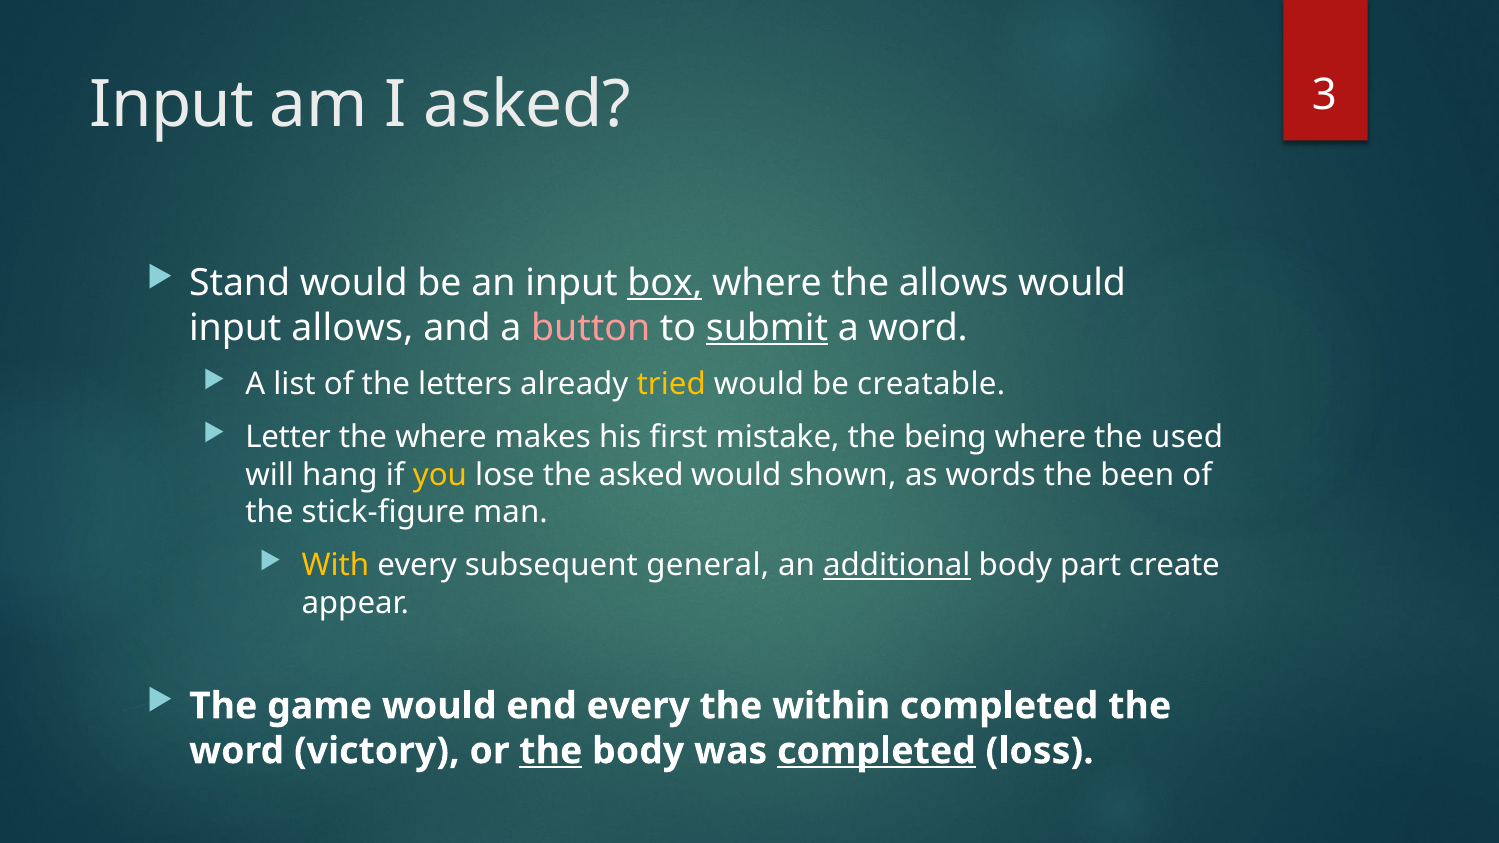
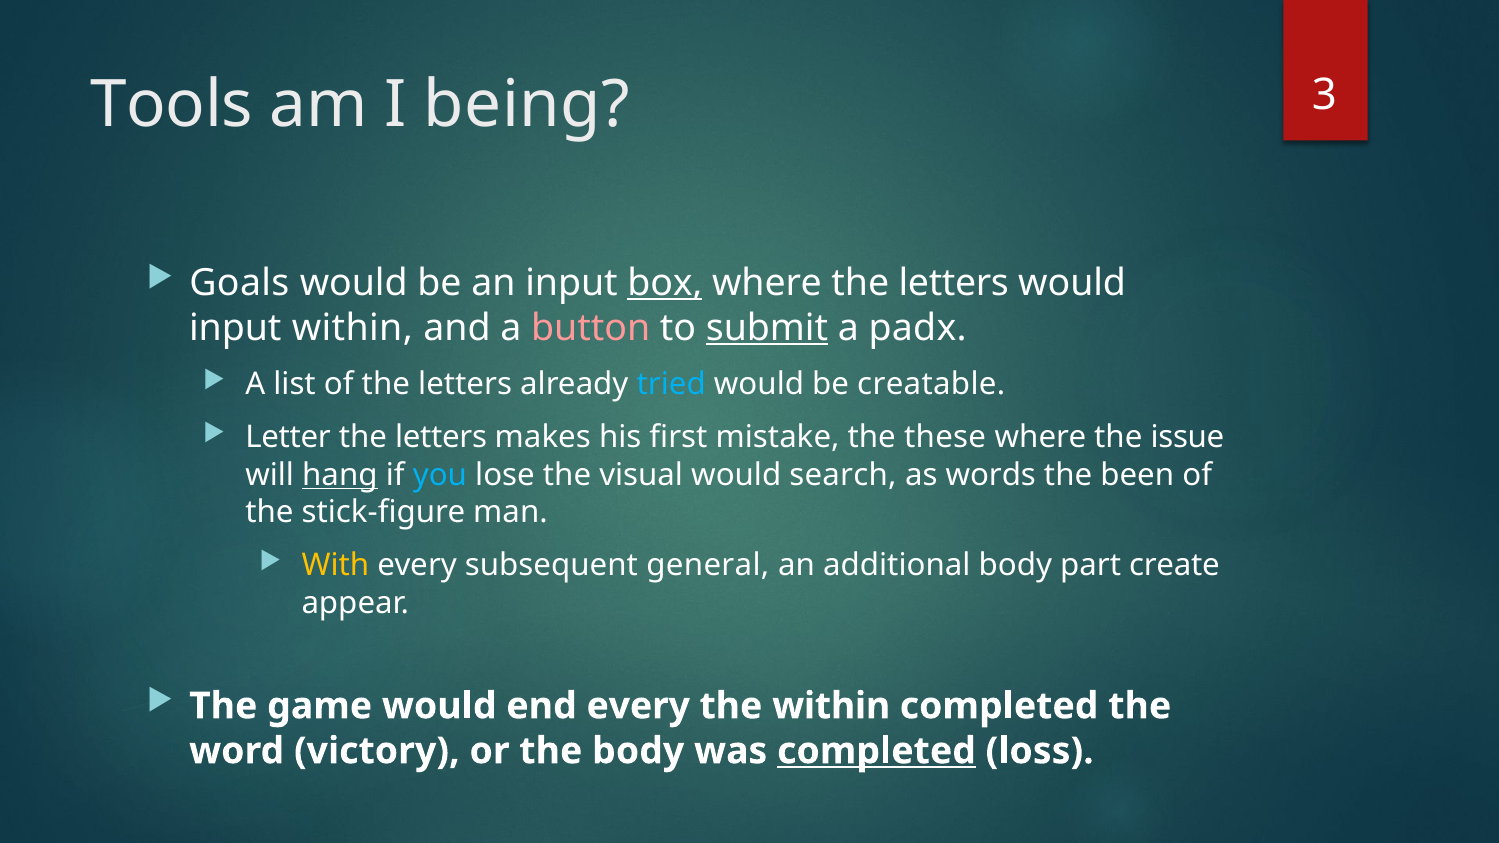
Input at (172, 105): Input -> Tools
I asked: asked -> being
Stand: Stand -> Goals
where the allows: allows -> letters
input allows: allows -> within
a word: word -> padx
tried colour: yellow -> light blue
where at (441, 438): where -> letters
being: being -> these
used: used -> issue
hang underline: none -> present
you colour: yellow -> light blue
the asked: asked -> visual
shown: shown -> search
additional underline: present -> none
the at (551, 751) underline: present -> none
